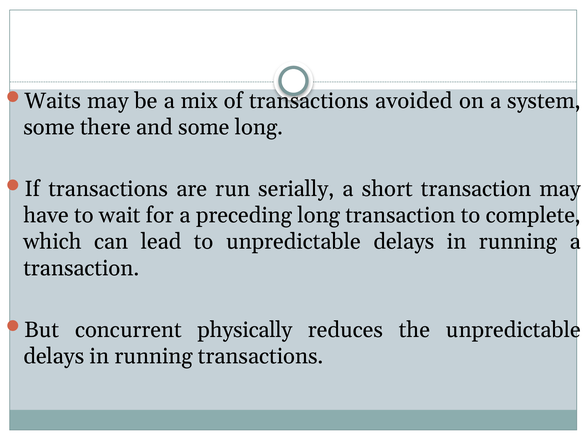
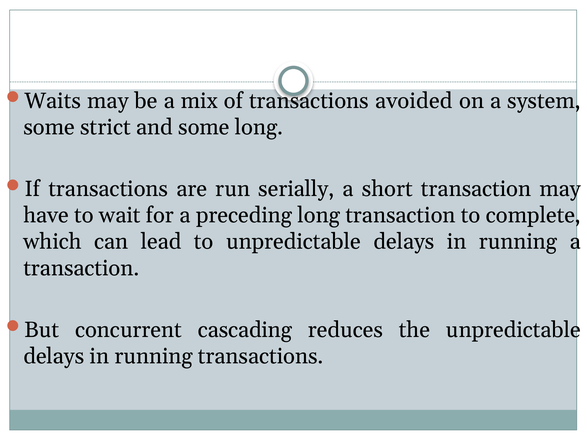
there: there -> strict
physically: physically -> cascading
